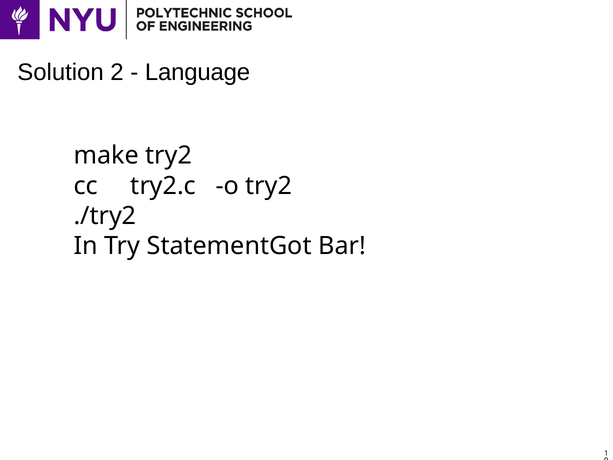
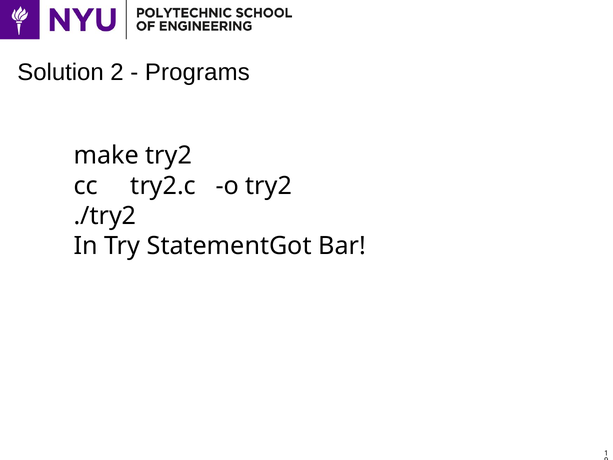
Language: Language -> Programs
